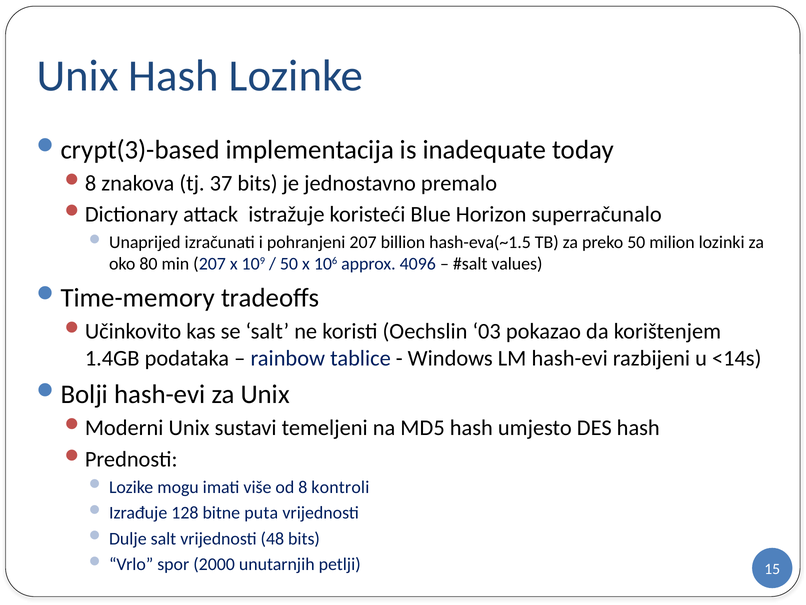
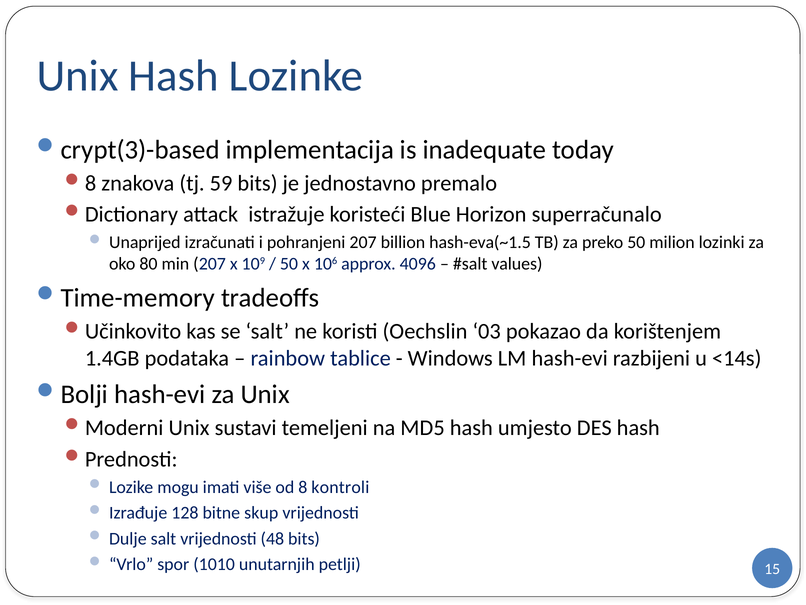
37: 37 -> 59
puta: puta -> skup
2000: 2000 -> 1010
